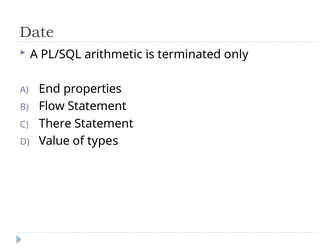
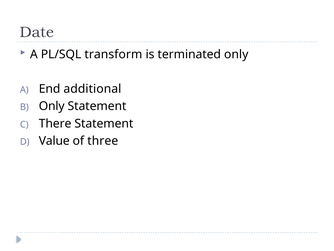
arithmetic: arithmetic -> transform
properties: properties -> additional
Flow at (52, 106): Flow -> Only
types: types -> three
